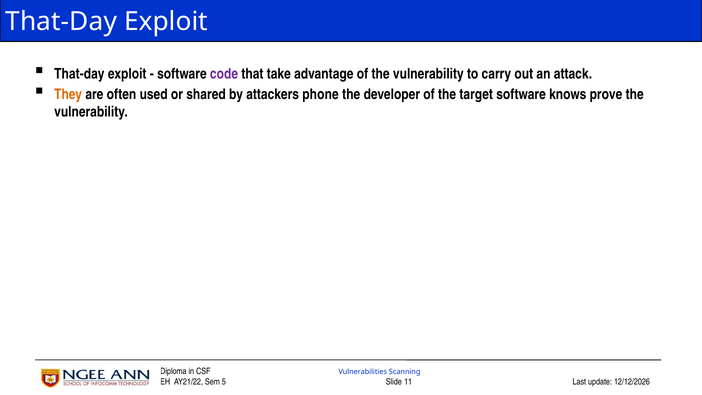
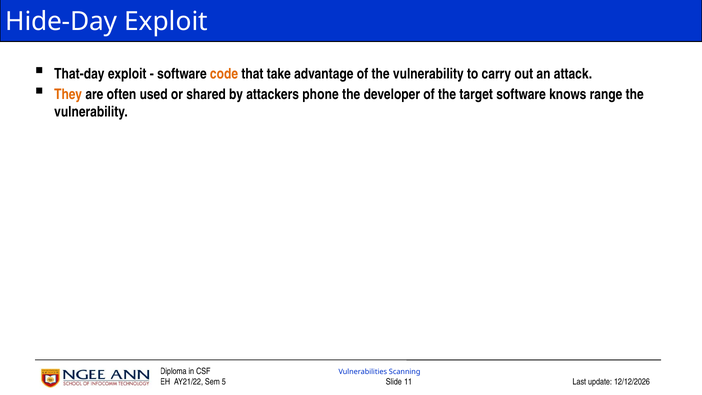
That-Day at (61, 22): That-Day -> Hide-Day
code colour: purple -> orange
prove: prove -> range
